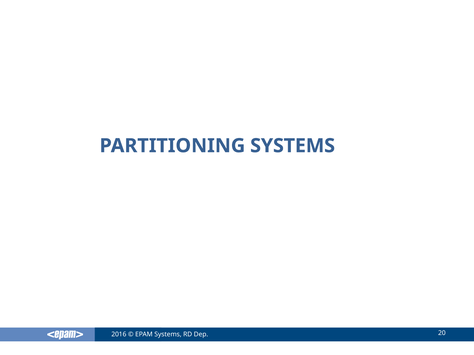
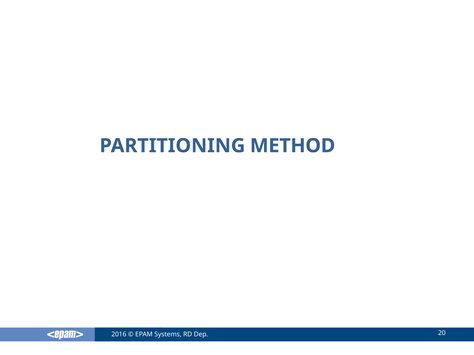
PARTITIONING SYSTEMS: SYSTEMS -> METHOD
